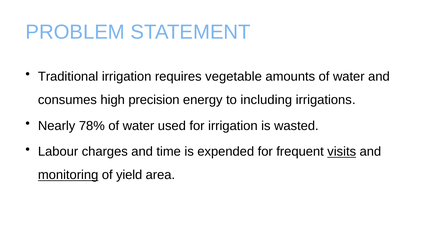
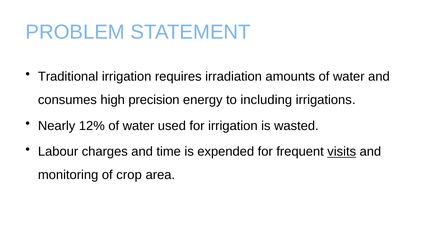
vegetable: vegetable -> irradiation
78%: 78% -> 12%
monitoring underline: present -> none
yield: yield -> crop
